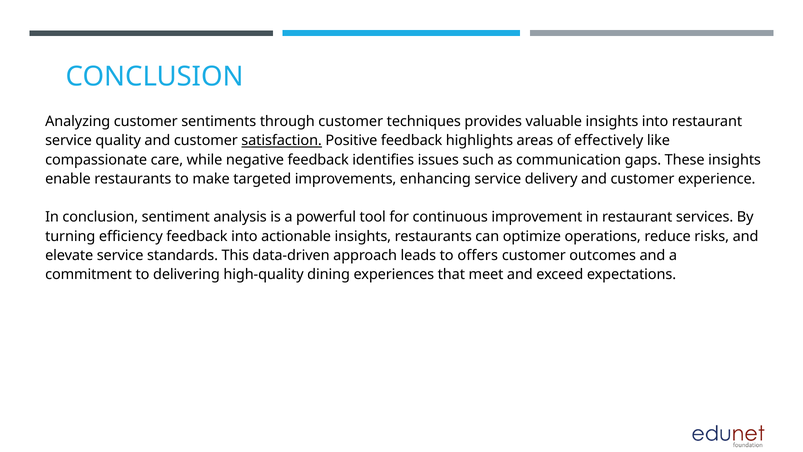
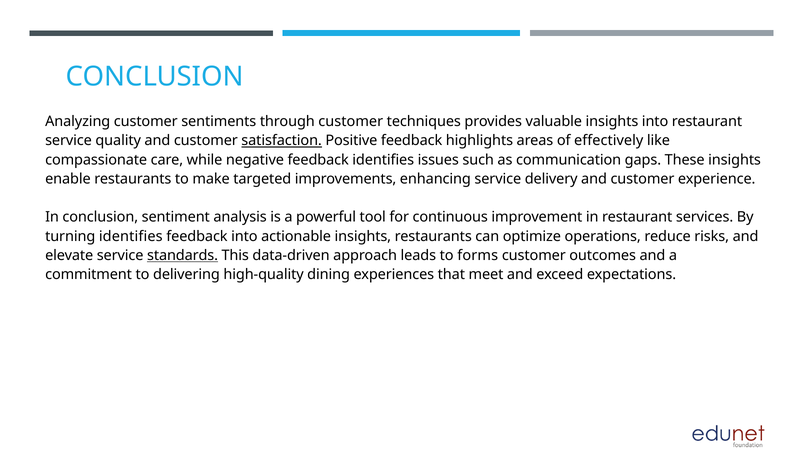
turning efficiency: efficiency -> identifies
standards underline: none -> present
offers: offers -> forms
